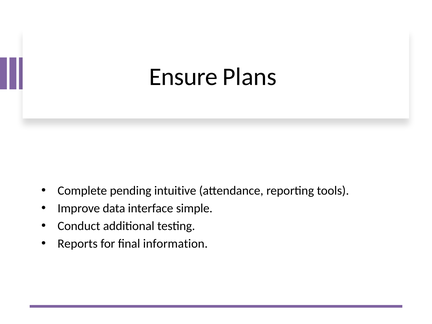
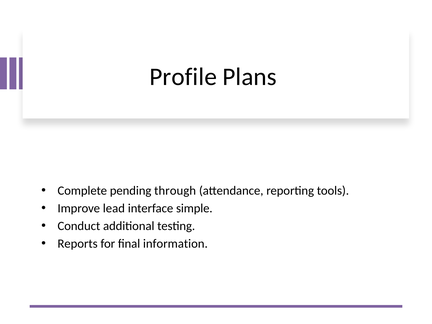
Ensure: Ensure -> Profile
intuitive: intuitive -> through
data: data -> lead
